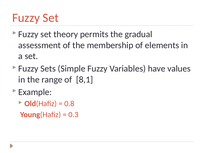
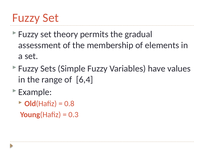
8,1: 8,1 -> 6,4
